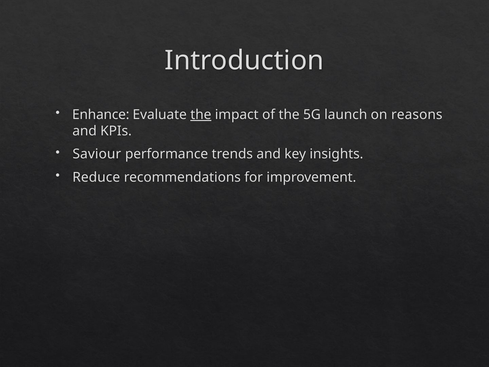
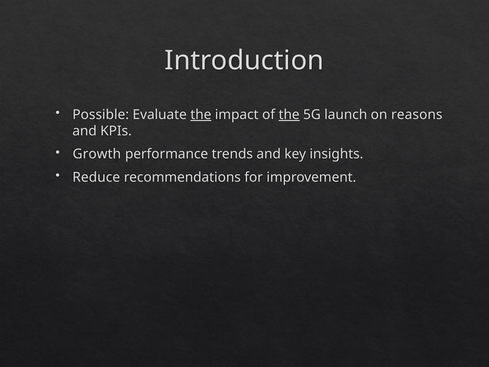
Enhance: Enhance -> Possible
the at (289, 115) underline: none -> present
Saviour: Saviour -> Growth
